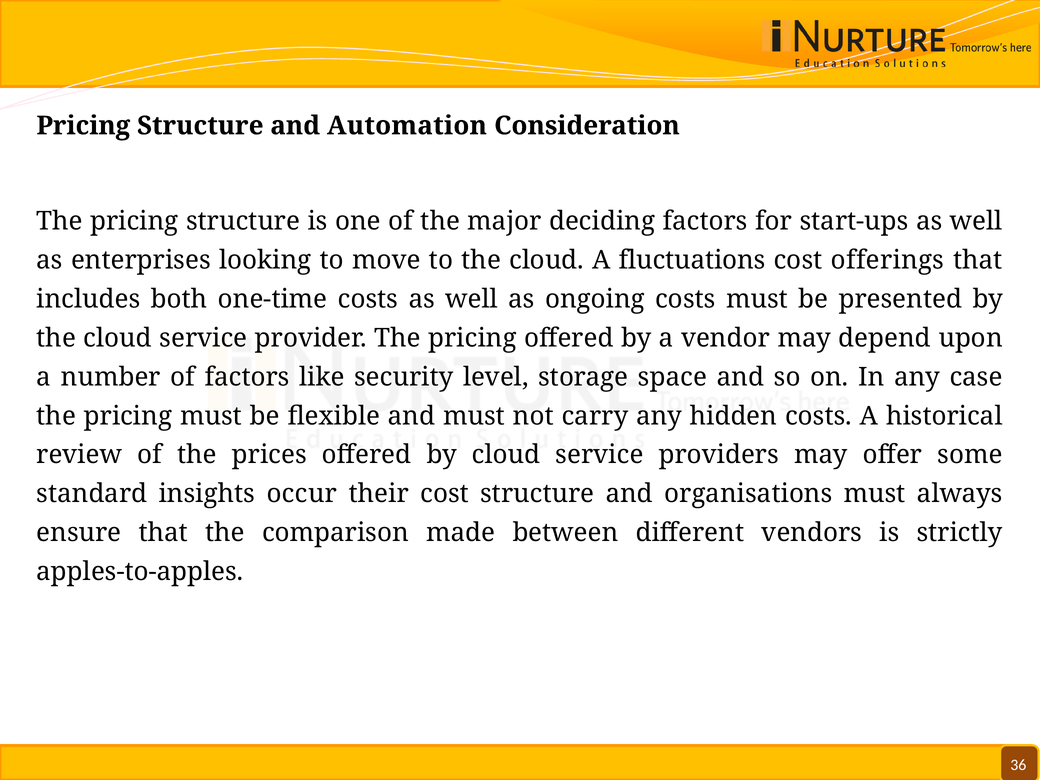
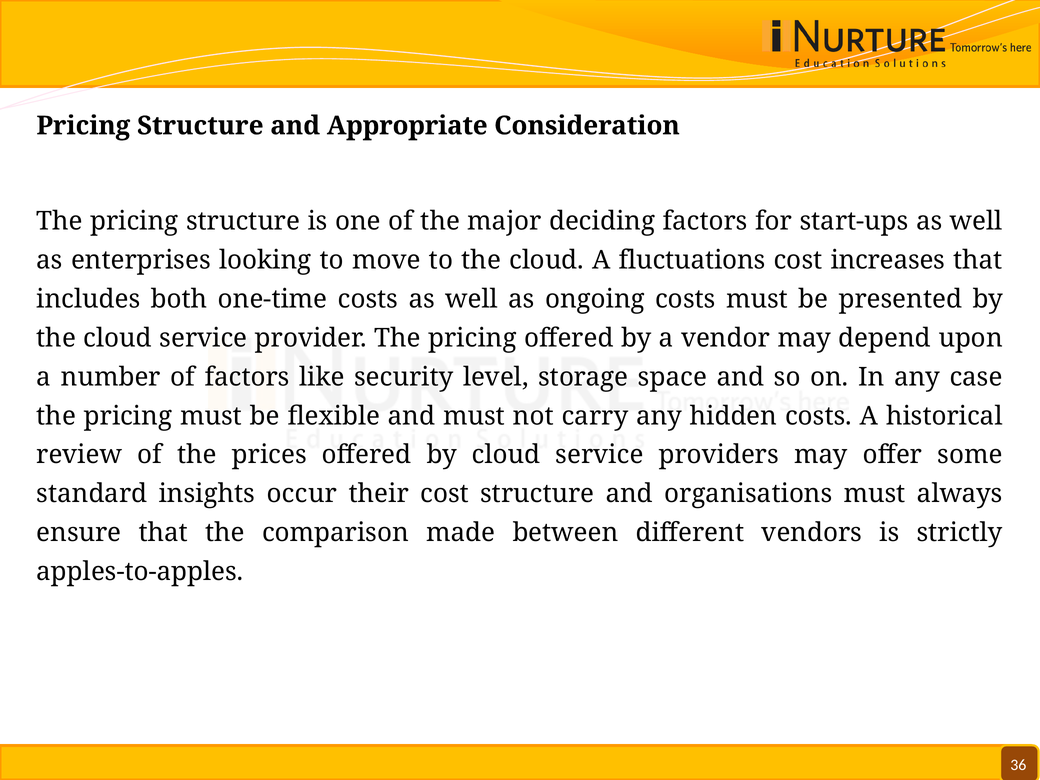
Automation: Automation -> Appropriate
offerings: offerings -> increases
